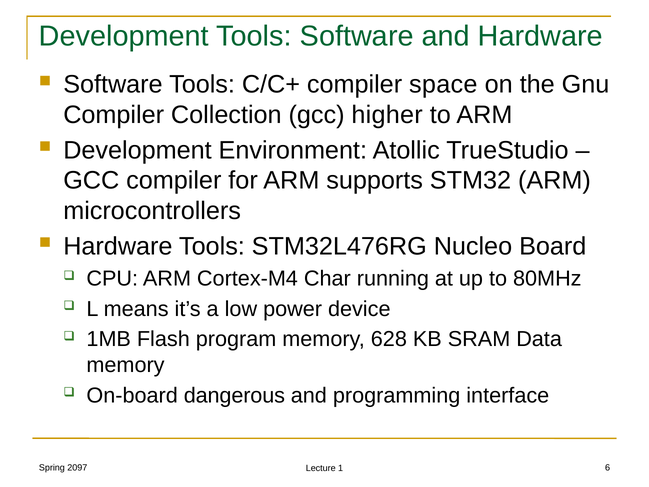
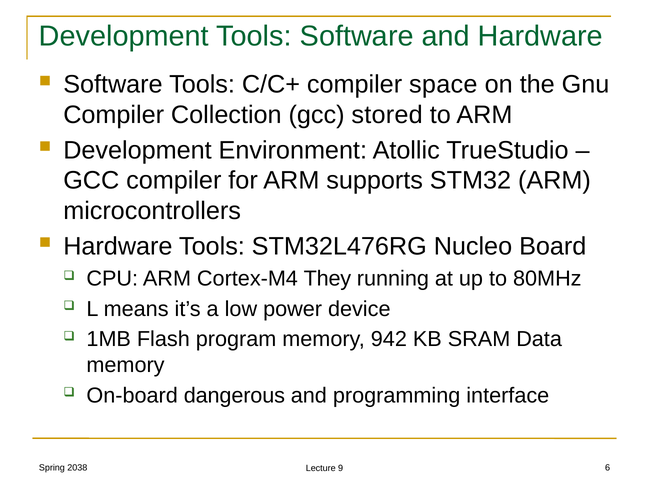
higher: higher -> stored
Char: Char -> They
628: 628 -> 942
2097: 2097 -> 2038
1: 1 -> 9
